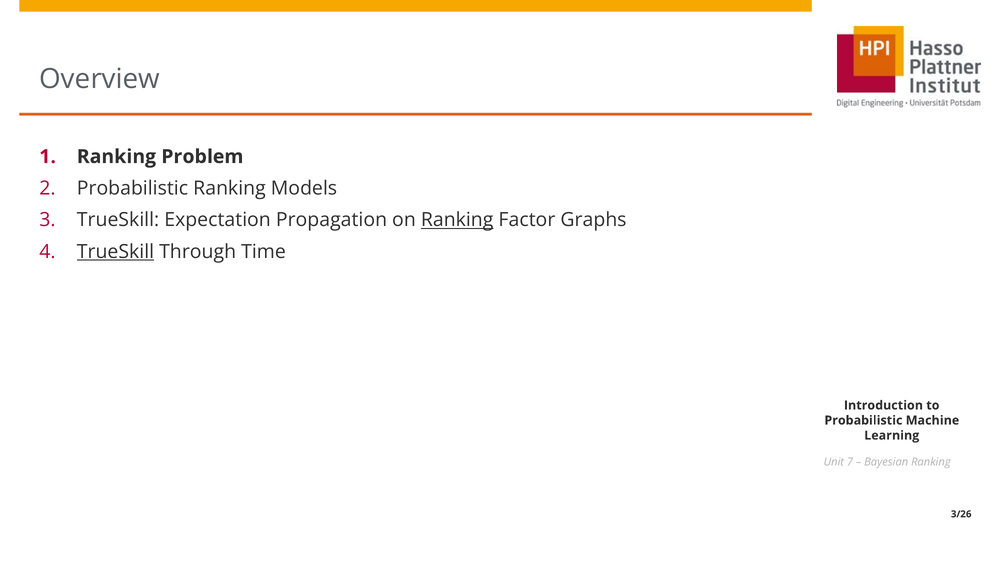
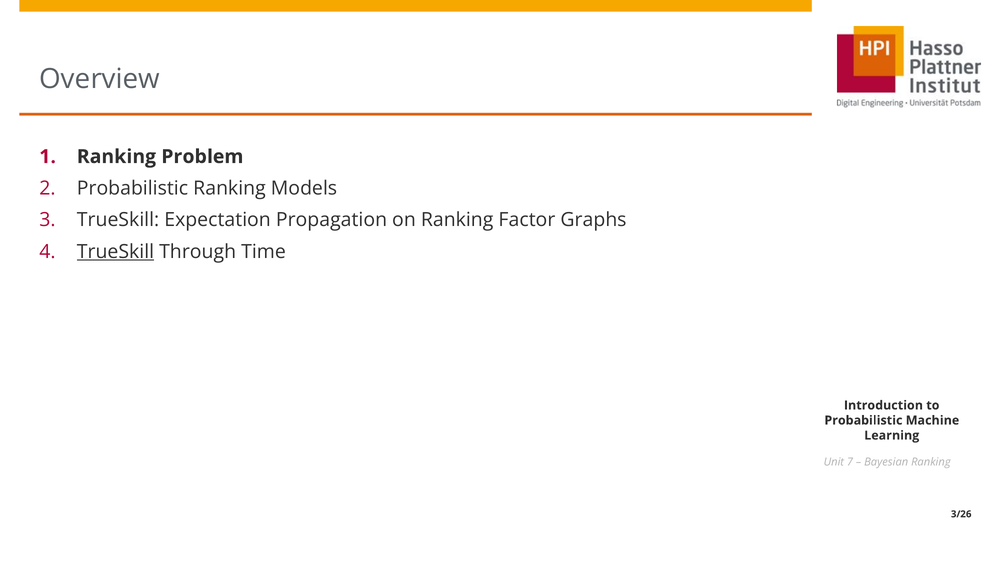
Ranking at (457, 220) underline: present -> none
